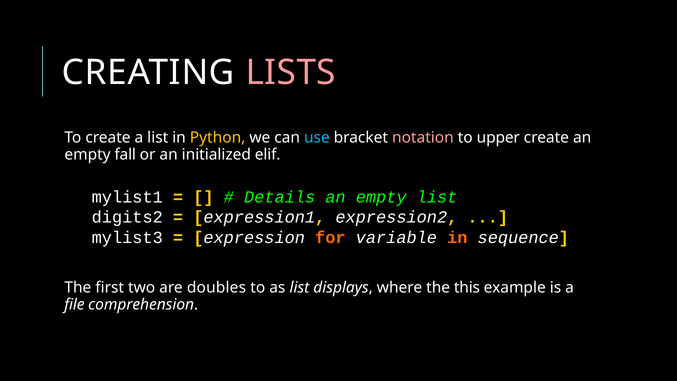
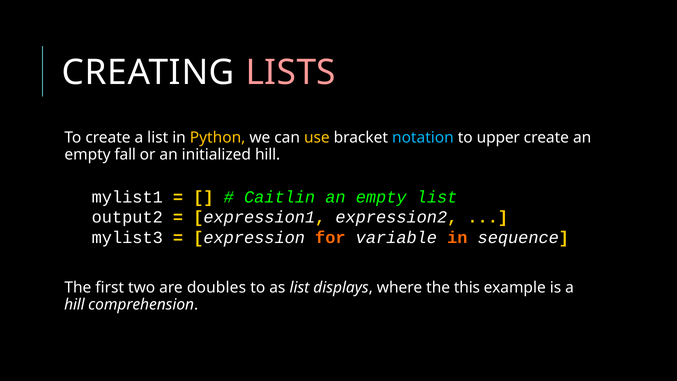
use colour: light blue -> yellow
notation colour: pink -> light blue
initialized elif: elif -> hill
Details: Details -> Caitlin
digits2: digits2 -> output2
file at (74, 304): file -> hill
